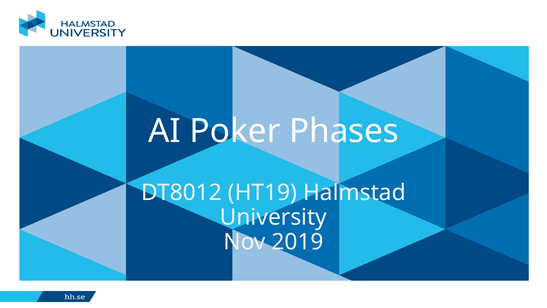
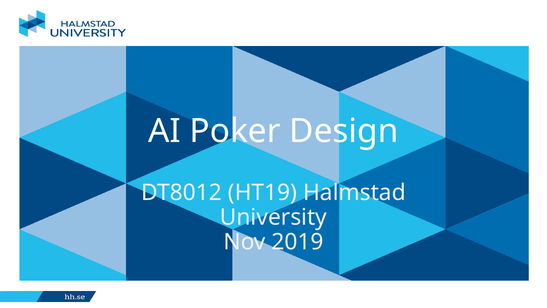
Phases: Phases -> Design
